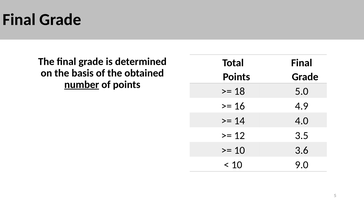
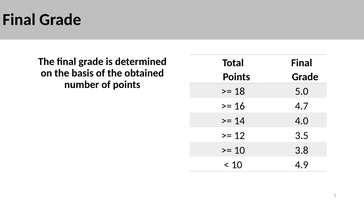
number underline: present -> none
4.9: 4.9 -> 4.7
3.6: 3.6 -> 3.8
9.0: 9.0 -> 4.9
